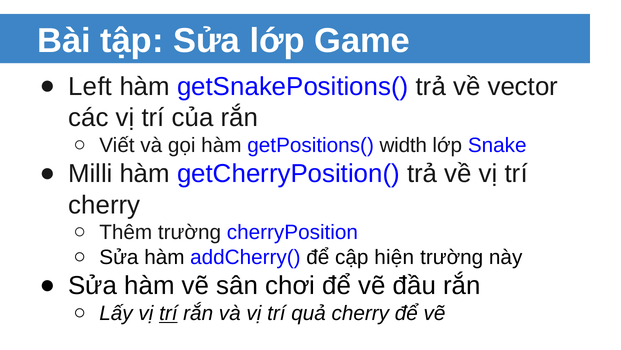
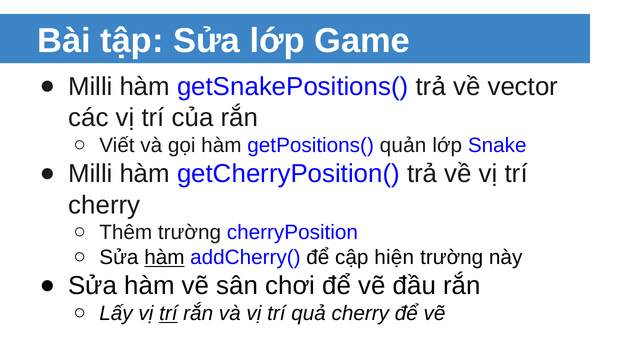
Left at (90, 87): Left -> Milli
width: width -> quản
hàm at (164, 257) underline: none -> present
